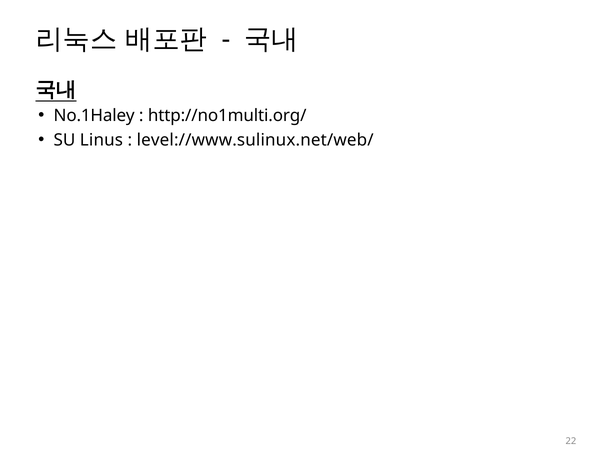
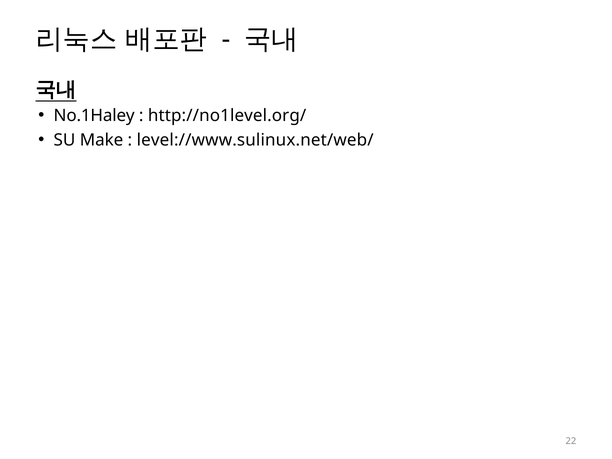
http://no1multi.org/: http://no1multi.org/ -> http://no1level.org/
Linus: Linus -> Make
